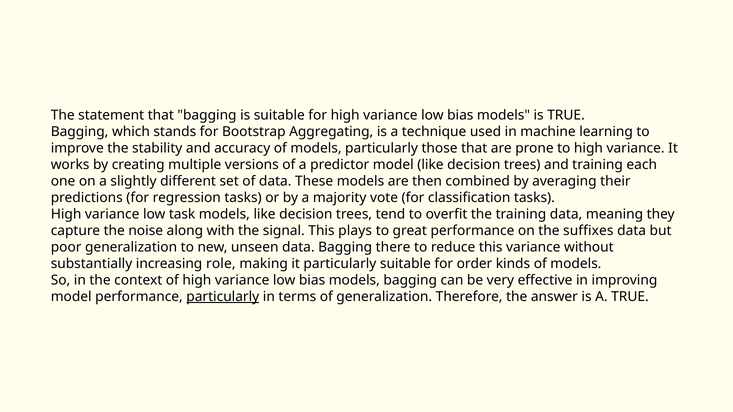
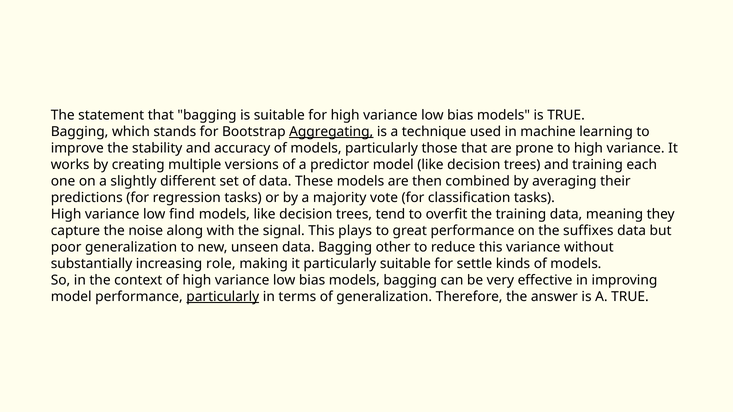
Aggregating underline: none -> present
task: task -> find
there: there -> other
order: order -> settle
